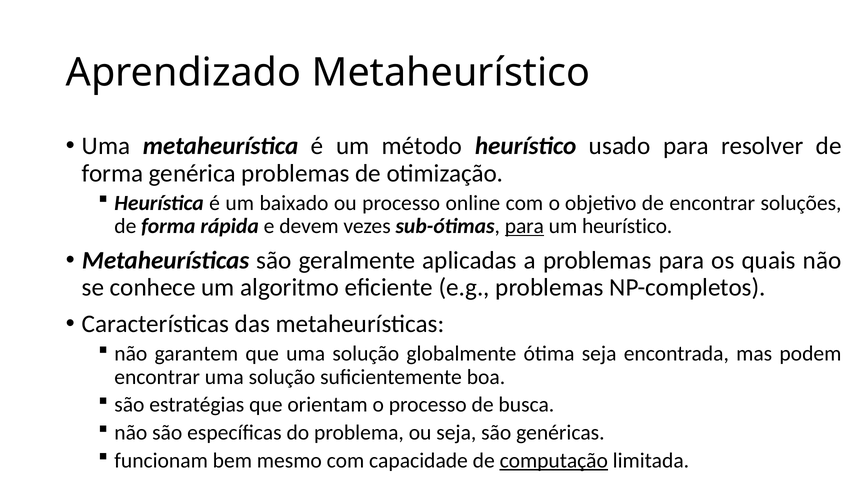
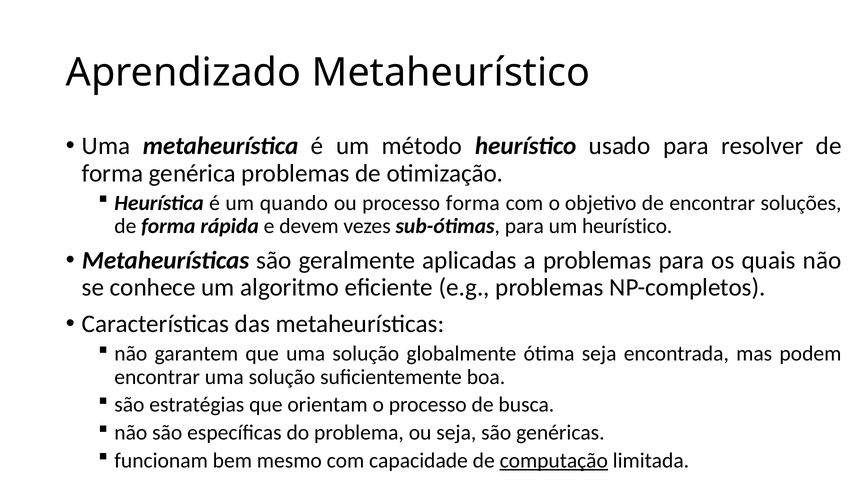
baixado: baixado -> quando
processo online: online -> forma
para at (524, 226) underline: present -> none
